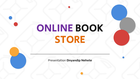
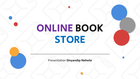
STORE colour: orange -> blue
